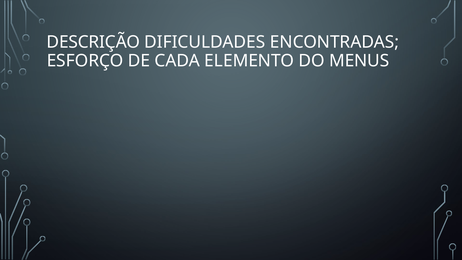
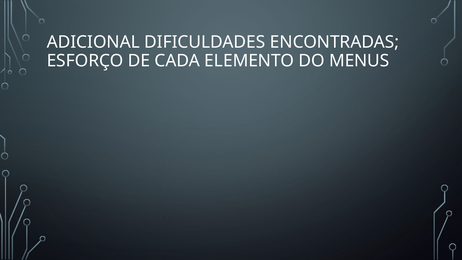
DESCRIÇÃO: DESCRIÇÃO -> ADICIONAL
